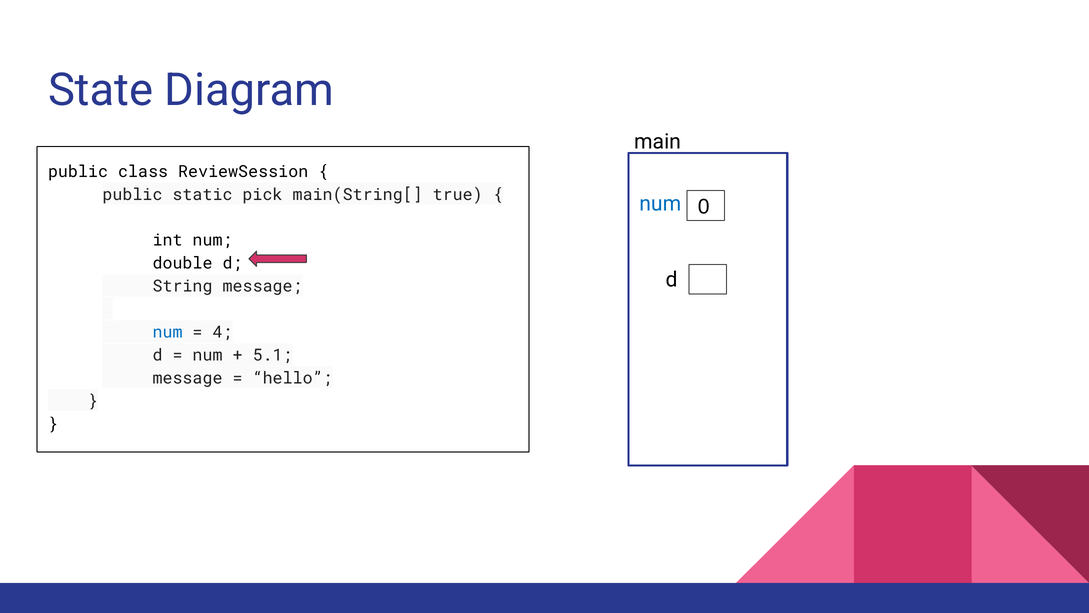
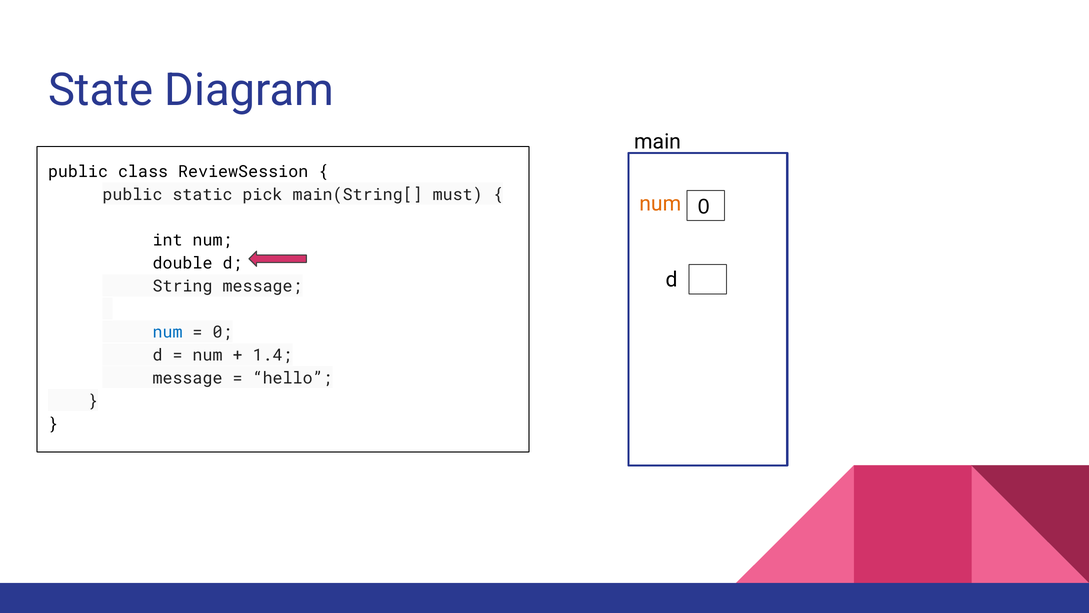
true: true -> must
num at (660, 203) colour: blue -> orange
4 at (223, 332): 4 -> 0
5.1: 5.1 -> 1.4
